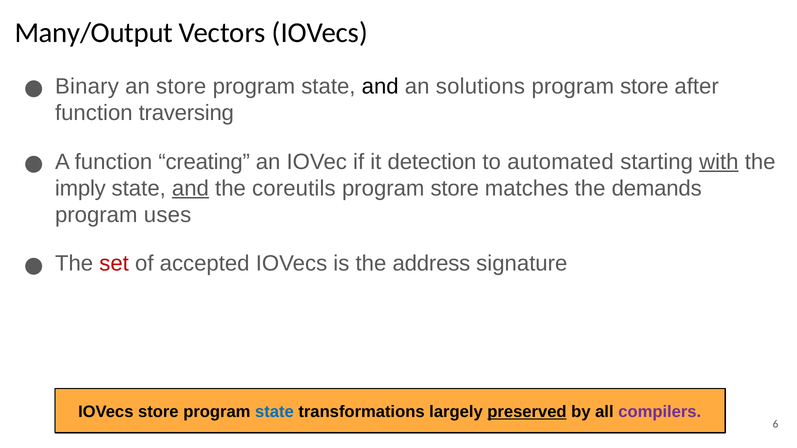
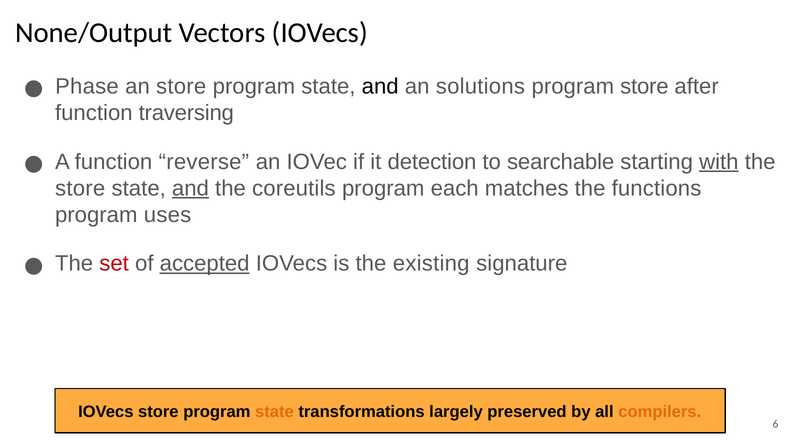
Many/Output: Many/Output -> None/Output
Binary: Binary -> Phase
creating: creating -> reverse
automated: automated -> searchable
imply at (80, 188): imply -> store
store at (455, 188): store -> each
demands: demands -> functions
accepted underline: none -> present
address: address -> existing
state at (274, 412) colour: blue -> orange
preserved underline: present -> none
compilers colour: purple -> orange
